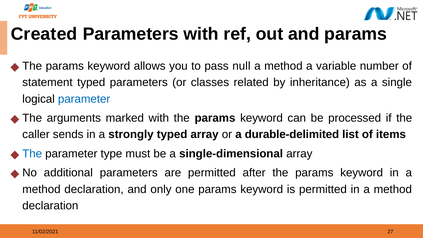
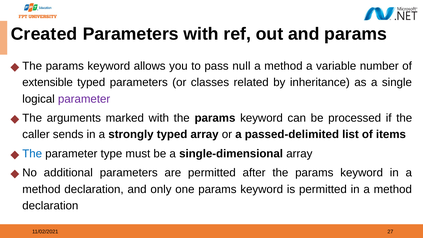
statement: statement -> extensible
parameter at (84, 99) colour: blue -> purple
durable-delimited: durable-delimited -> passed-delimited
